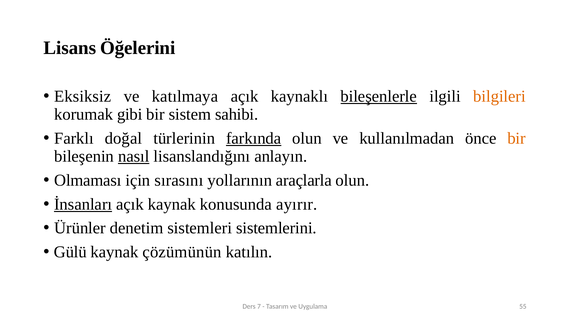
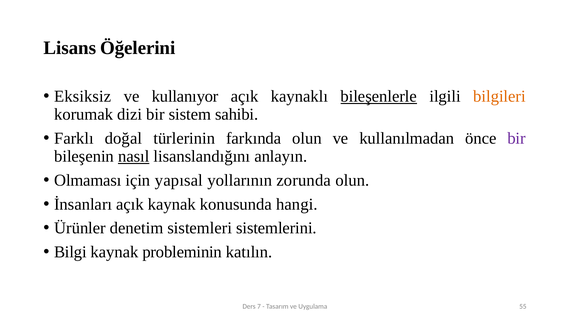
katılmaya: katılmaya -> kullanıyor
gibi: gibi -> dizi
farkında underline: present -> none
bir at (517, 138) colour: orange -> purple
sırasını: sırasını -> yapısal
araçlarla: araçlarla -> zorunda
İnsanları underline: present -> none
ayırır: ayırır -> hangi
Gülü: Gülü -> Bilgi
çözümünün: çözümünün -> probleminin
